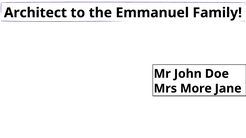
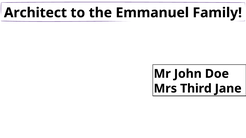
More: More -> Third
